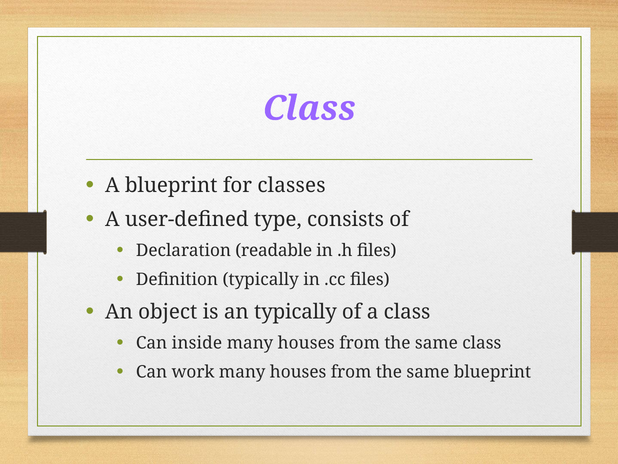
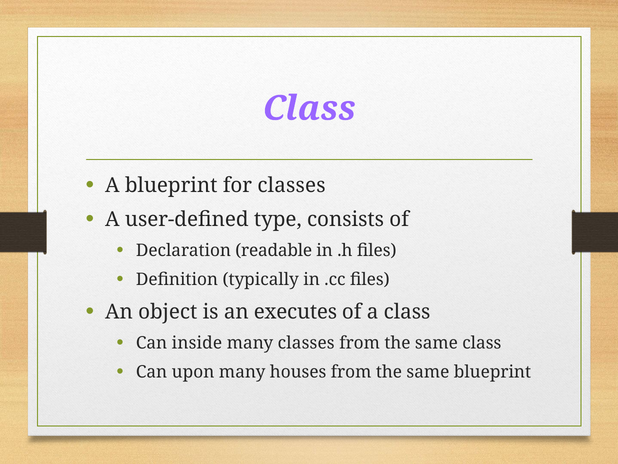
an typically: typically -> executes
houses at (306, 343): houses -> classes
work: work -> upon
